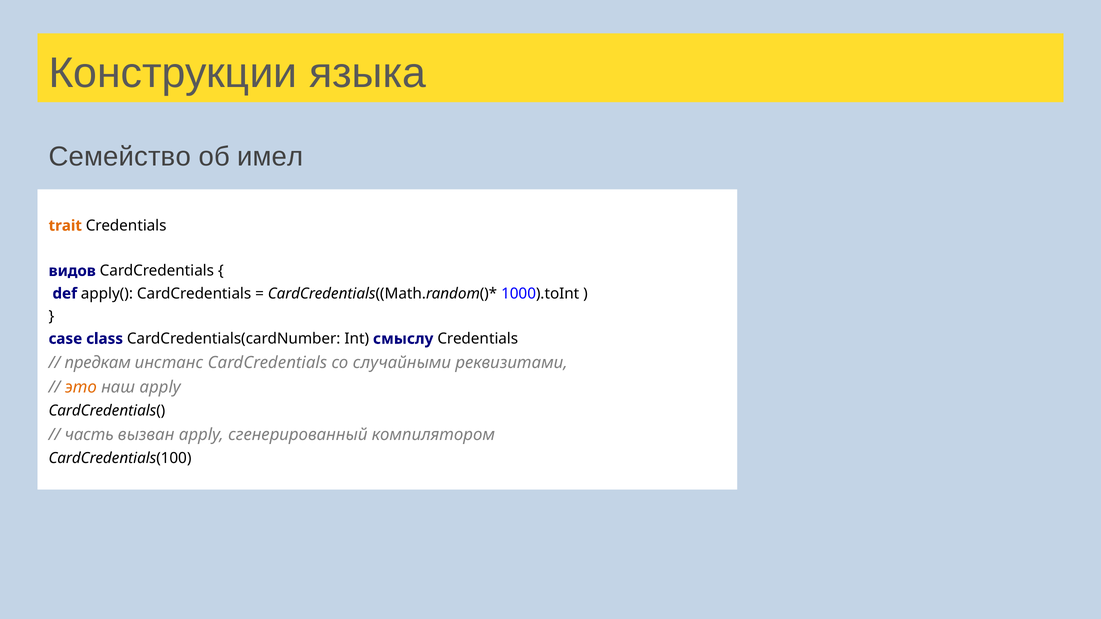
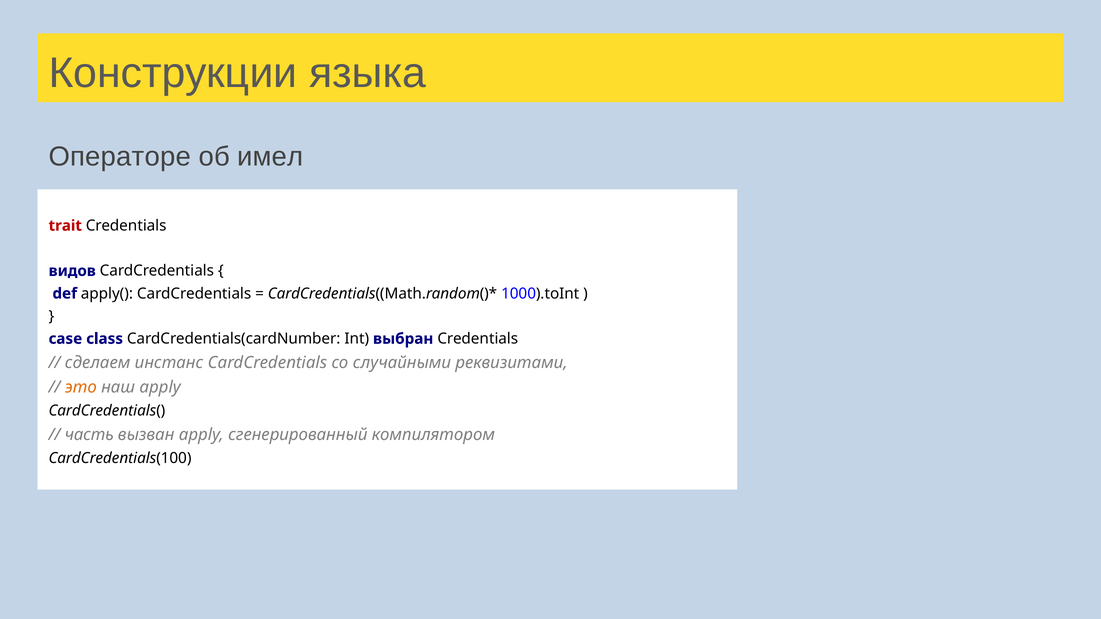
Семейство: Семейство -> Операторе
trait colour: orange -> red
смыслу: смыслу -> выбран
предкам: предкам -> сделаем
